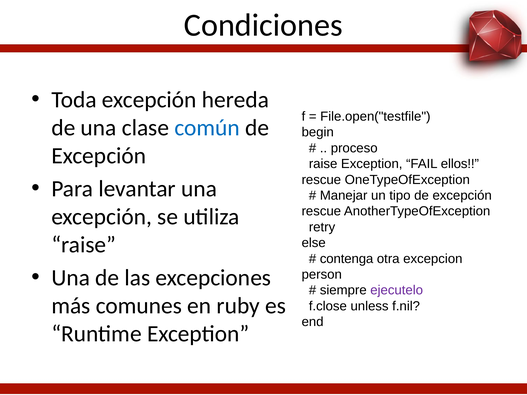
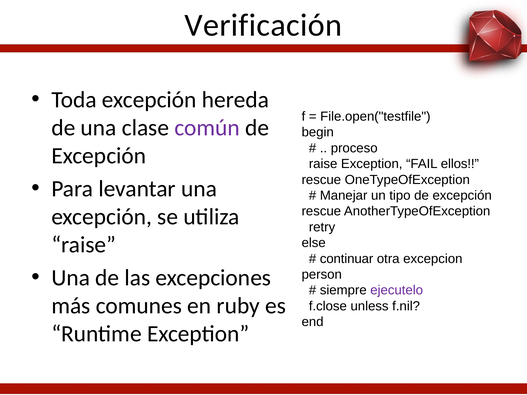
Condiciones: Condiciones -> Verificación
común colour: blue -> purple
contenga: contenga -> continuar
